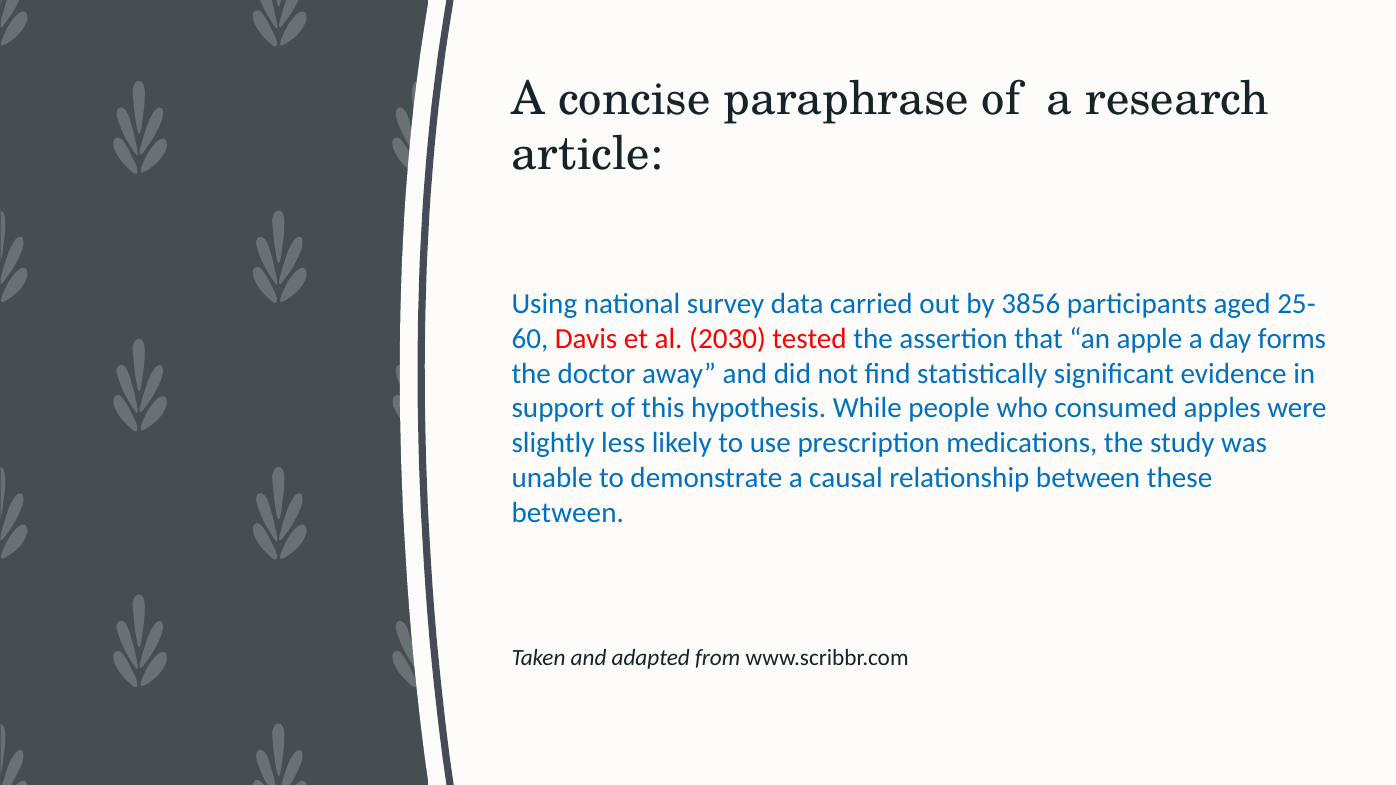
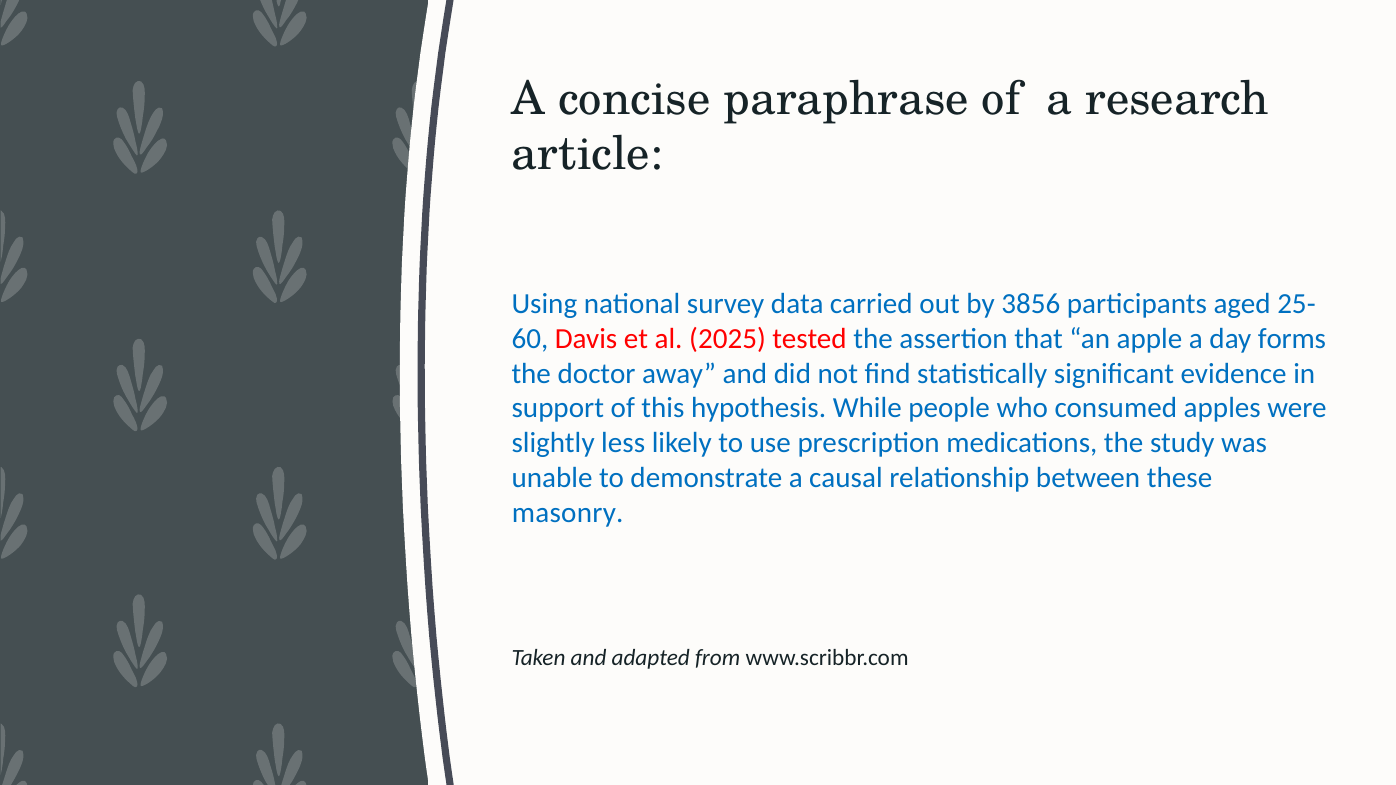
2030: 2030 -> 2025
between at (568, 513): between -> masonry
